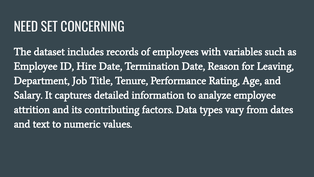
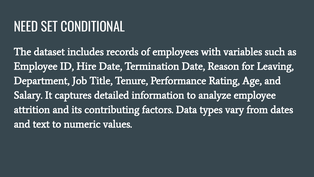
CONCERNING: CONCERNING -> CONDITIONAL
